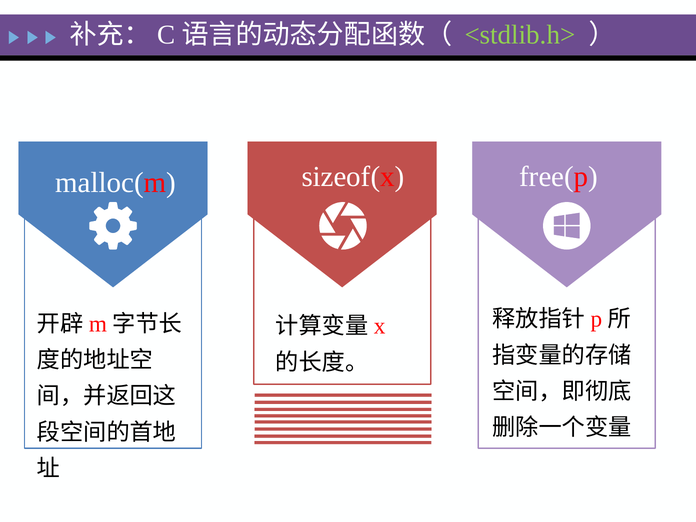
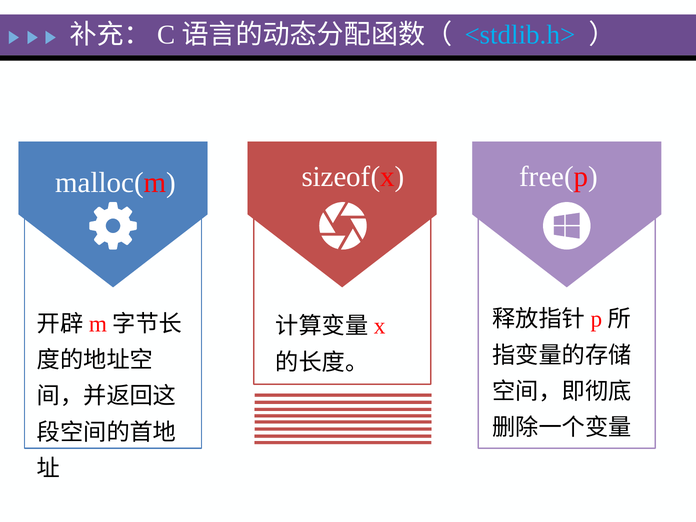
<stdlib.h> colour: light green -> light blue
